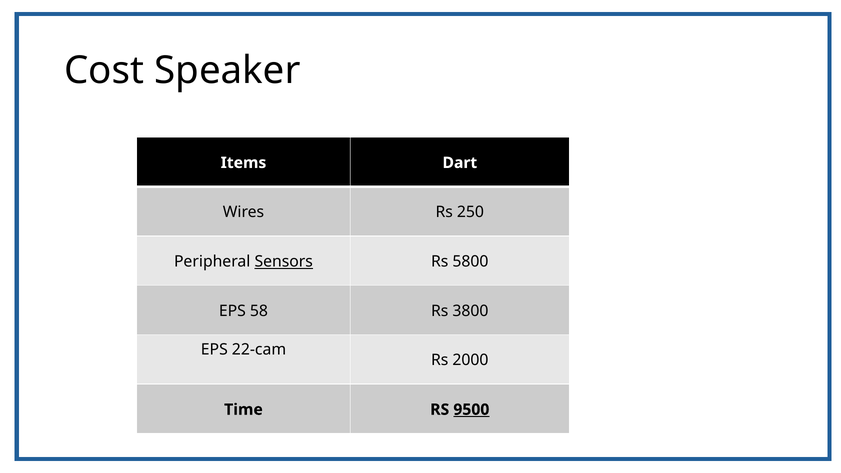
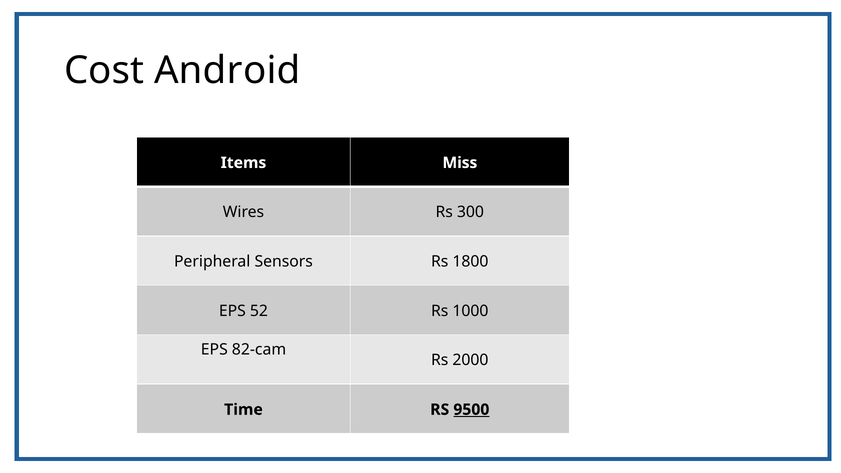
Speaker: Speaker -> Android
Dart: Dart -> Miss
250: 250 -> 300
Sensors underline: present -> none
5800: 5800 -> 1800
58: 58 -> 52
3800: 3800 -> 1000
22-cam: 22-cam -> 82-cam
